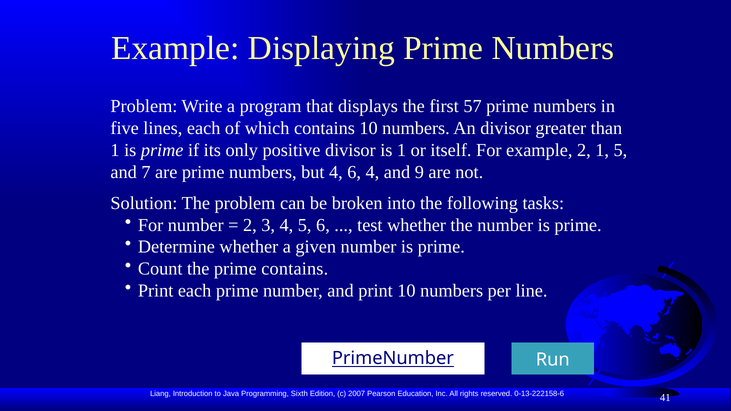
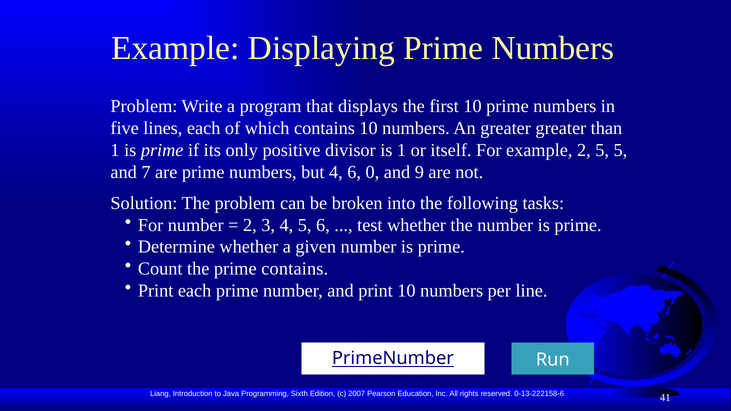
first 57: 57 -> 10
An divisor: divisor -> greater
2 1: 1 -> 5
6 4: 4 -> 0
